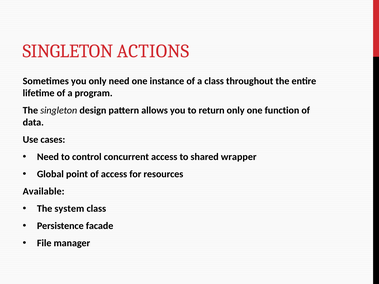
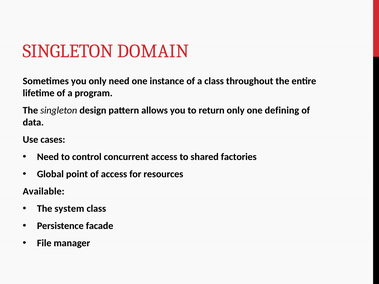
ACTIONS: ACTIONS -> DOMAIN
function: function -> defining
wrapper: wrapper -> factories
